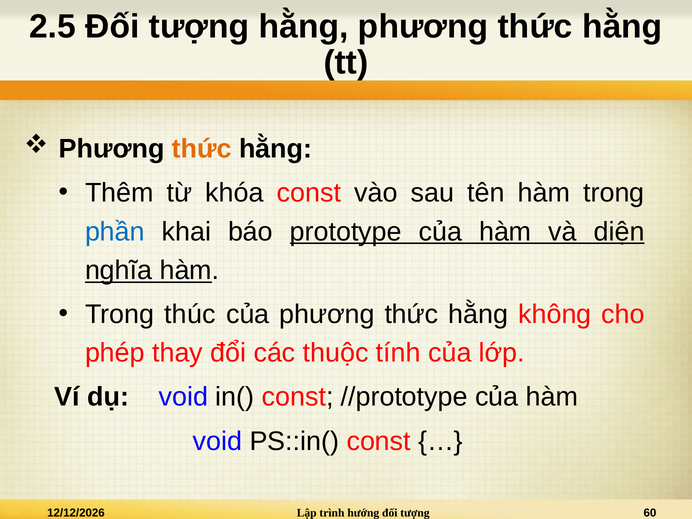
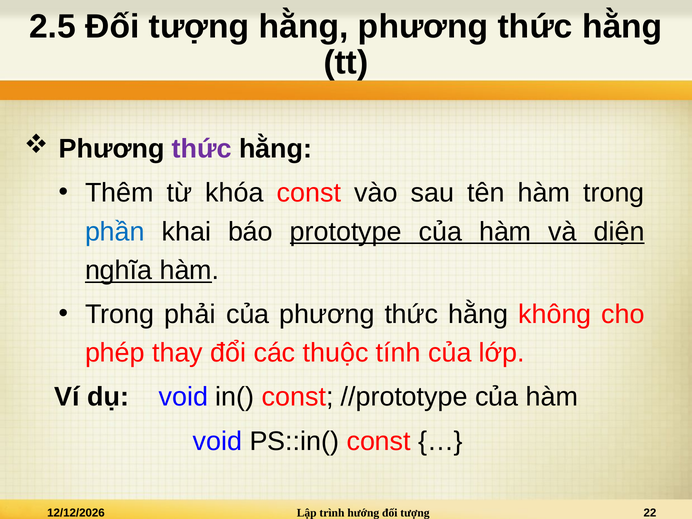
thức at (202, 149) colour: orange -> purple
thúc: thúc -> phải
60: 60 -> 22
